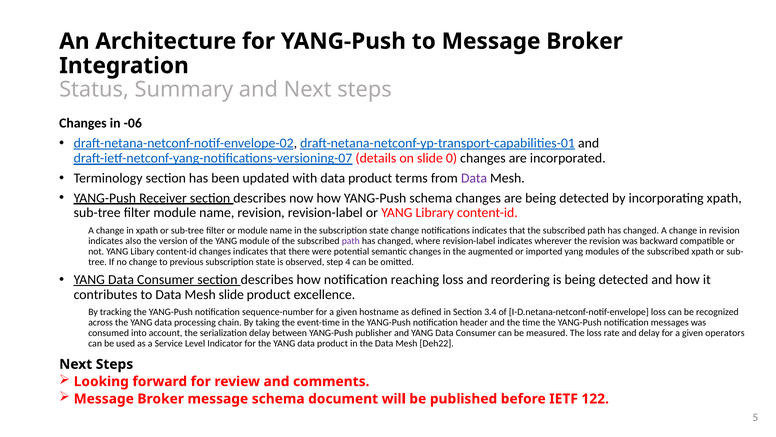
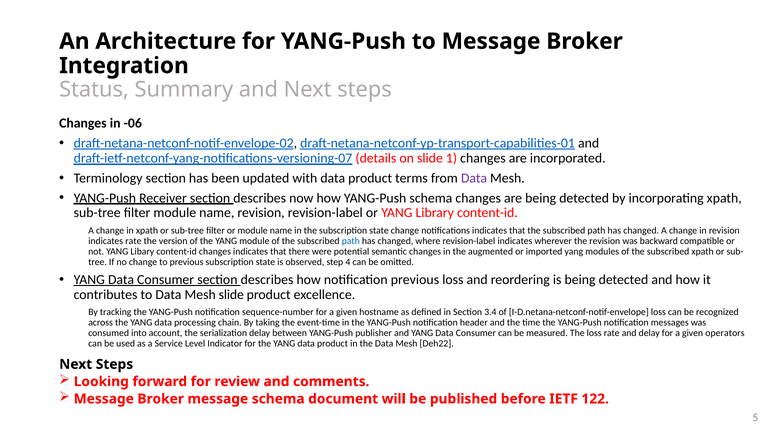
0: 0 -> 1
indicates also: also -> rate
path at (351, 241) colour: purple -> blue
notification reaching: reaching -> previous
